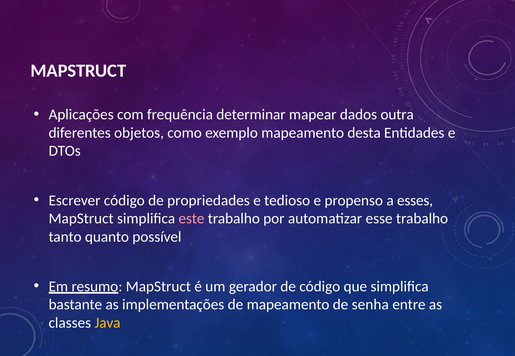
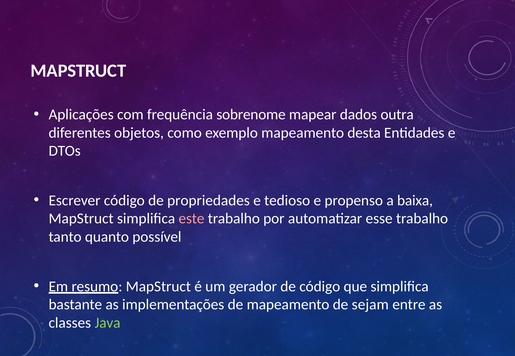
determinar: determinar -> sobrenome
esses: esses -> baixa
senha: senha -> sejam
Java colour: yellow -> light green
